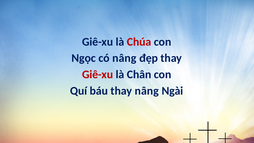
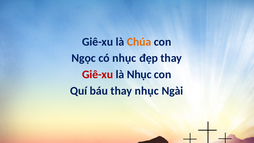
Chúa colour: red -> orange
có nâng: nâng -> nhục
là Chân: Chân -> Nhục
thay nâng: nâng -> nhục
